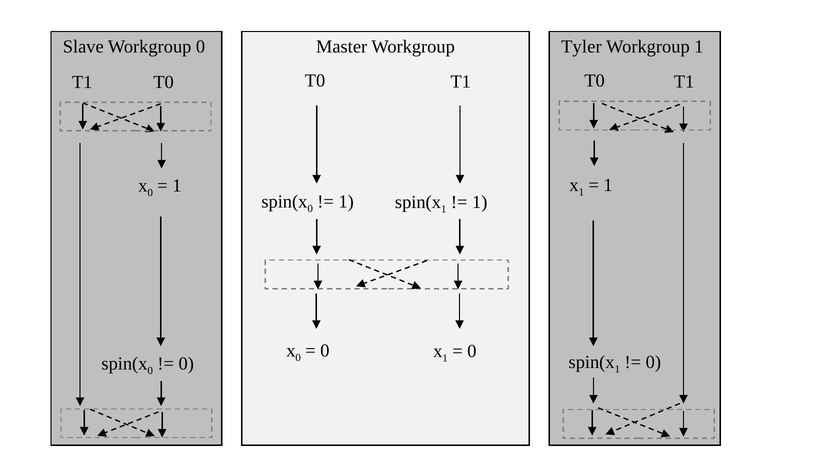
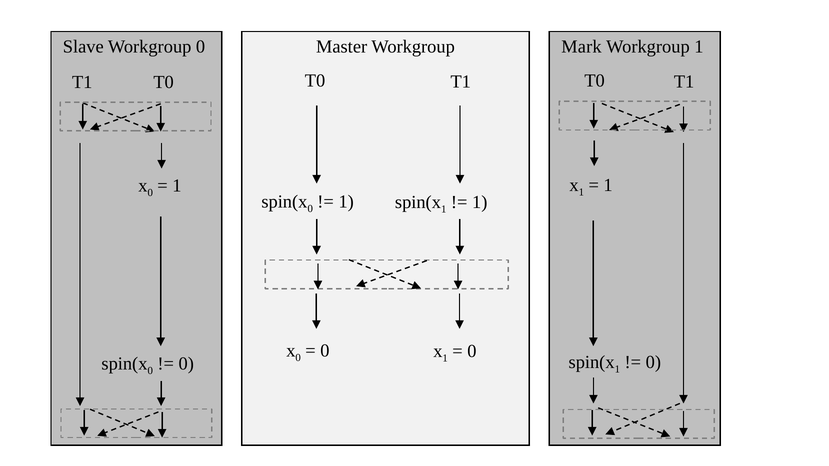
Tyler: Tyler -> Mark
